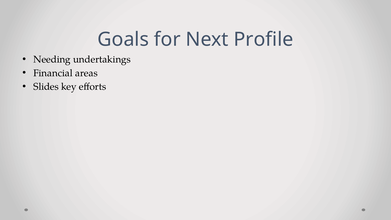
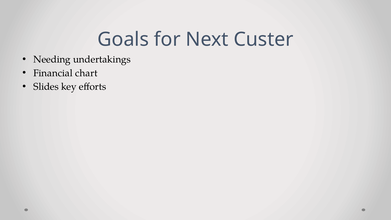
Profile: Profile -> Custer
areas: areas -> chart
